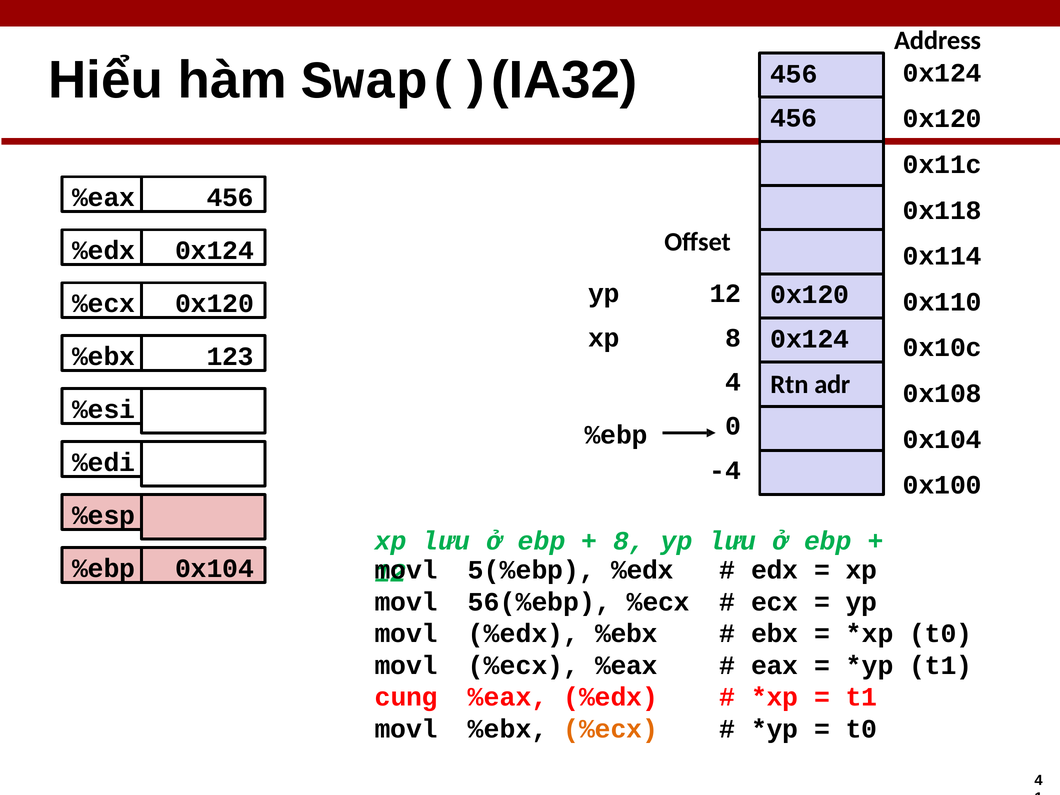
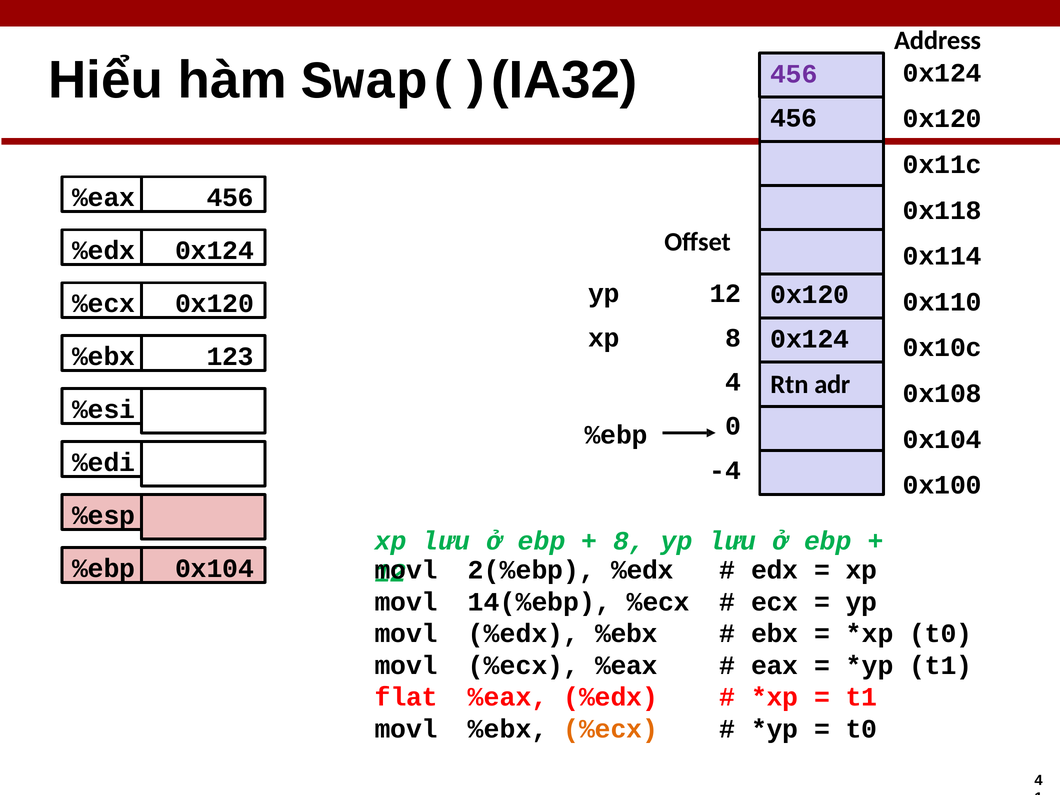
456 at (794, 74) colour: black -> purple
5(%ebp: 5(%ebp -> 2(%ebp
56(%ebp: 56(%ebp -> 14(%ebp
cung: cung -> flat
